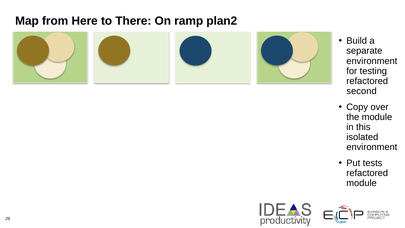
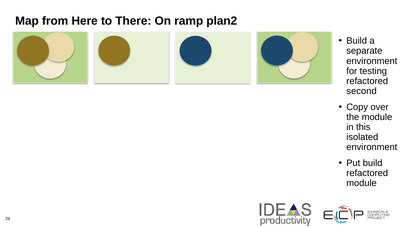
Put tests: tests -> build
